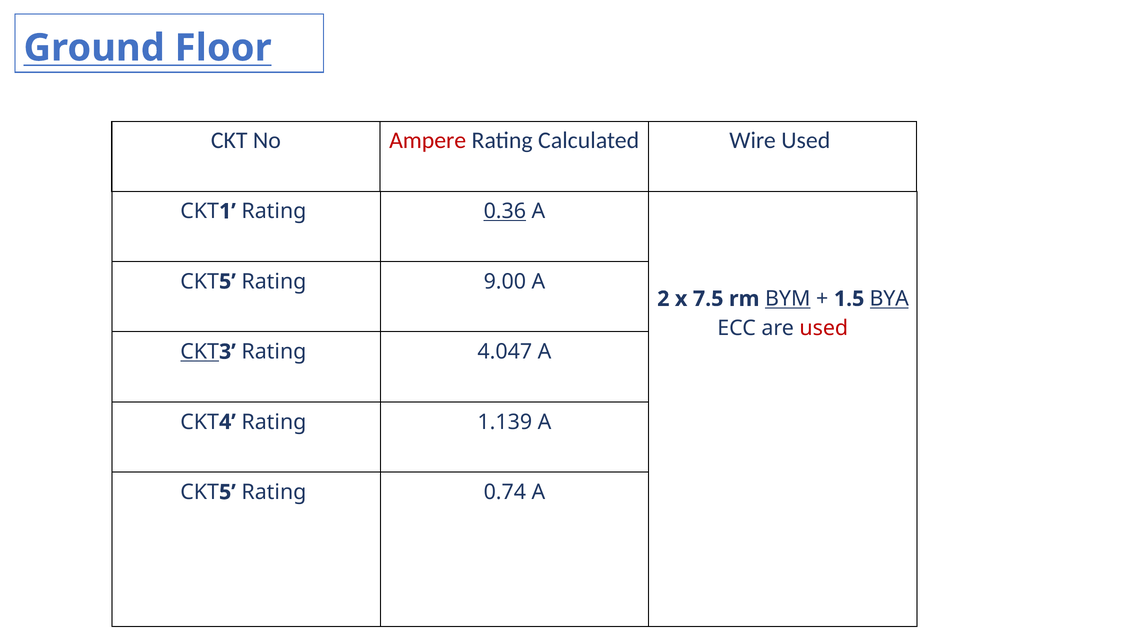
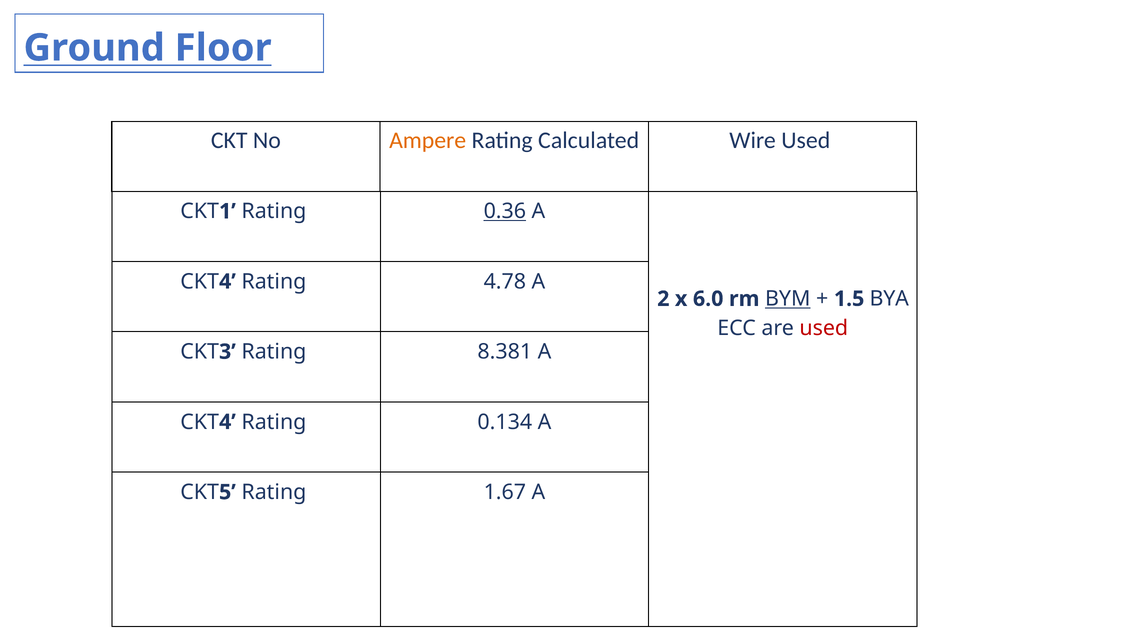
Ampere colour: red -> orange
5 at (227, 282): 5 -> 4
9.00: 9.00 -> 4.78
7.5: 7.5 -> 6.0
BYA underline: present -> none
CKT at (200, 352) underline: present -> none
4.047: 4.047 -> 8.381
1.139: 1.139 -> 0.134
0.74: 0.74 -> 1.67
